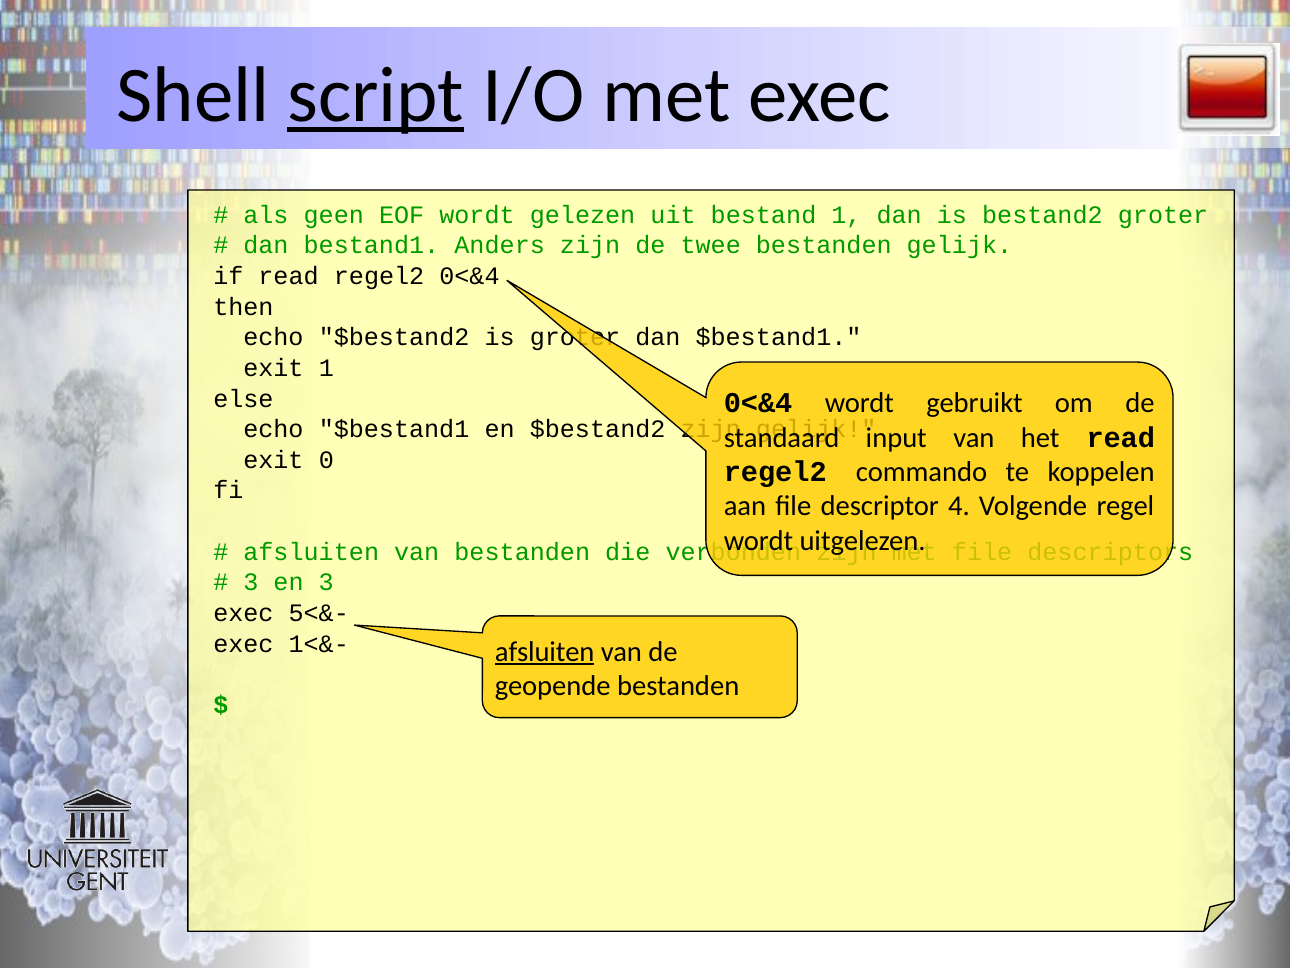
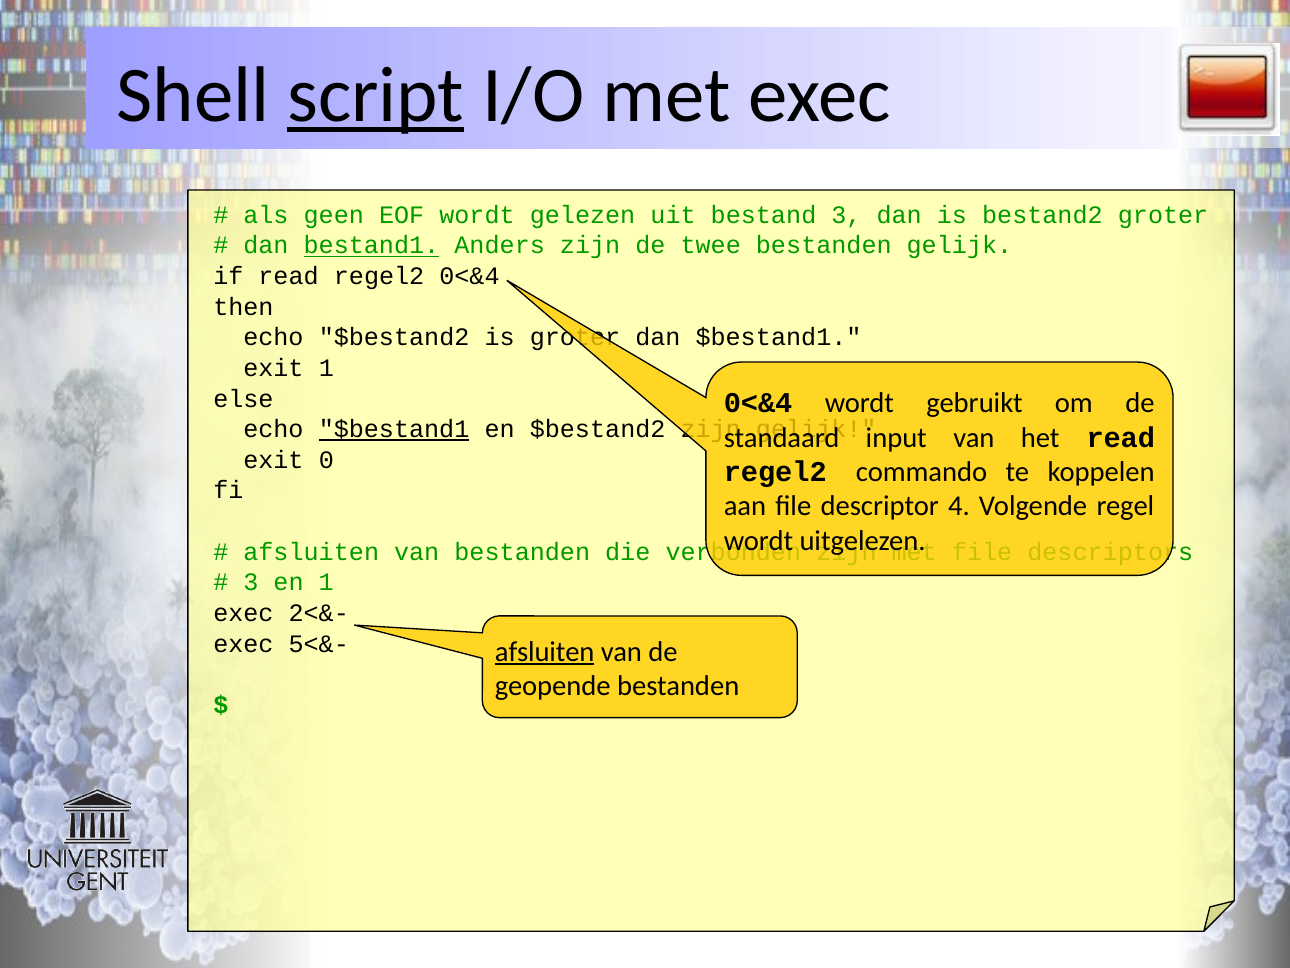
bestand 1: 1 -> 3
bestand1 underline: none -> present
$bestand1 at (394, 429) underline: none -> present
en 3: 3 -> 1
5<&-: 5<&- -> 2<&-
1<&-: 1<&- -> 5<&-
